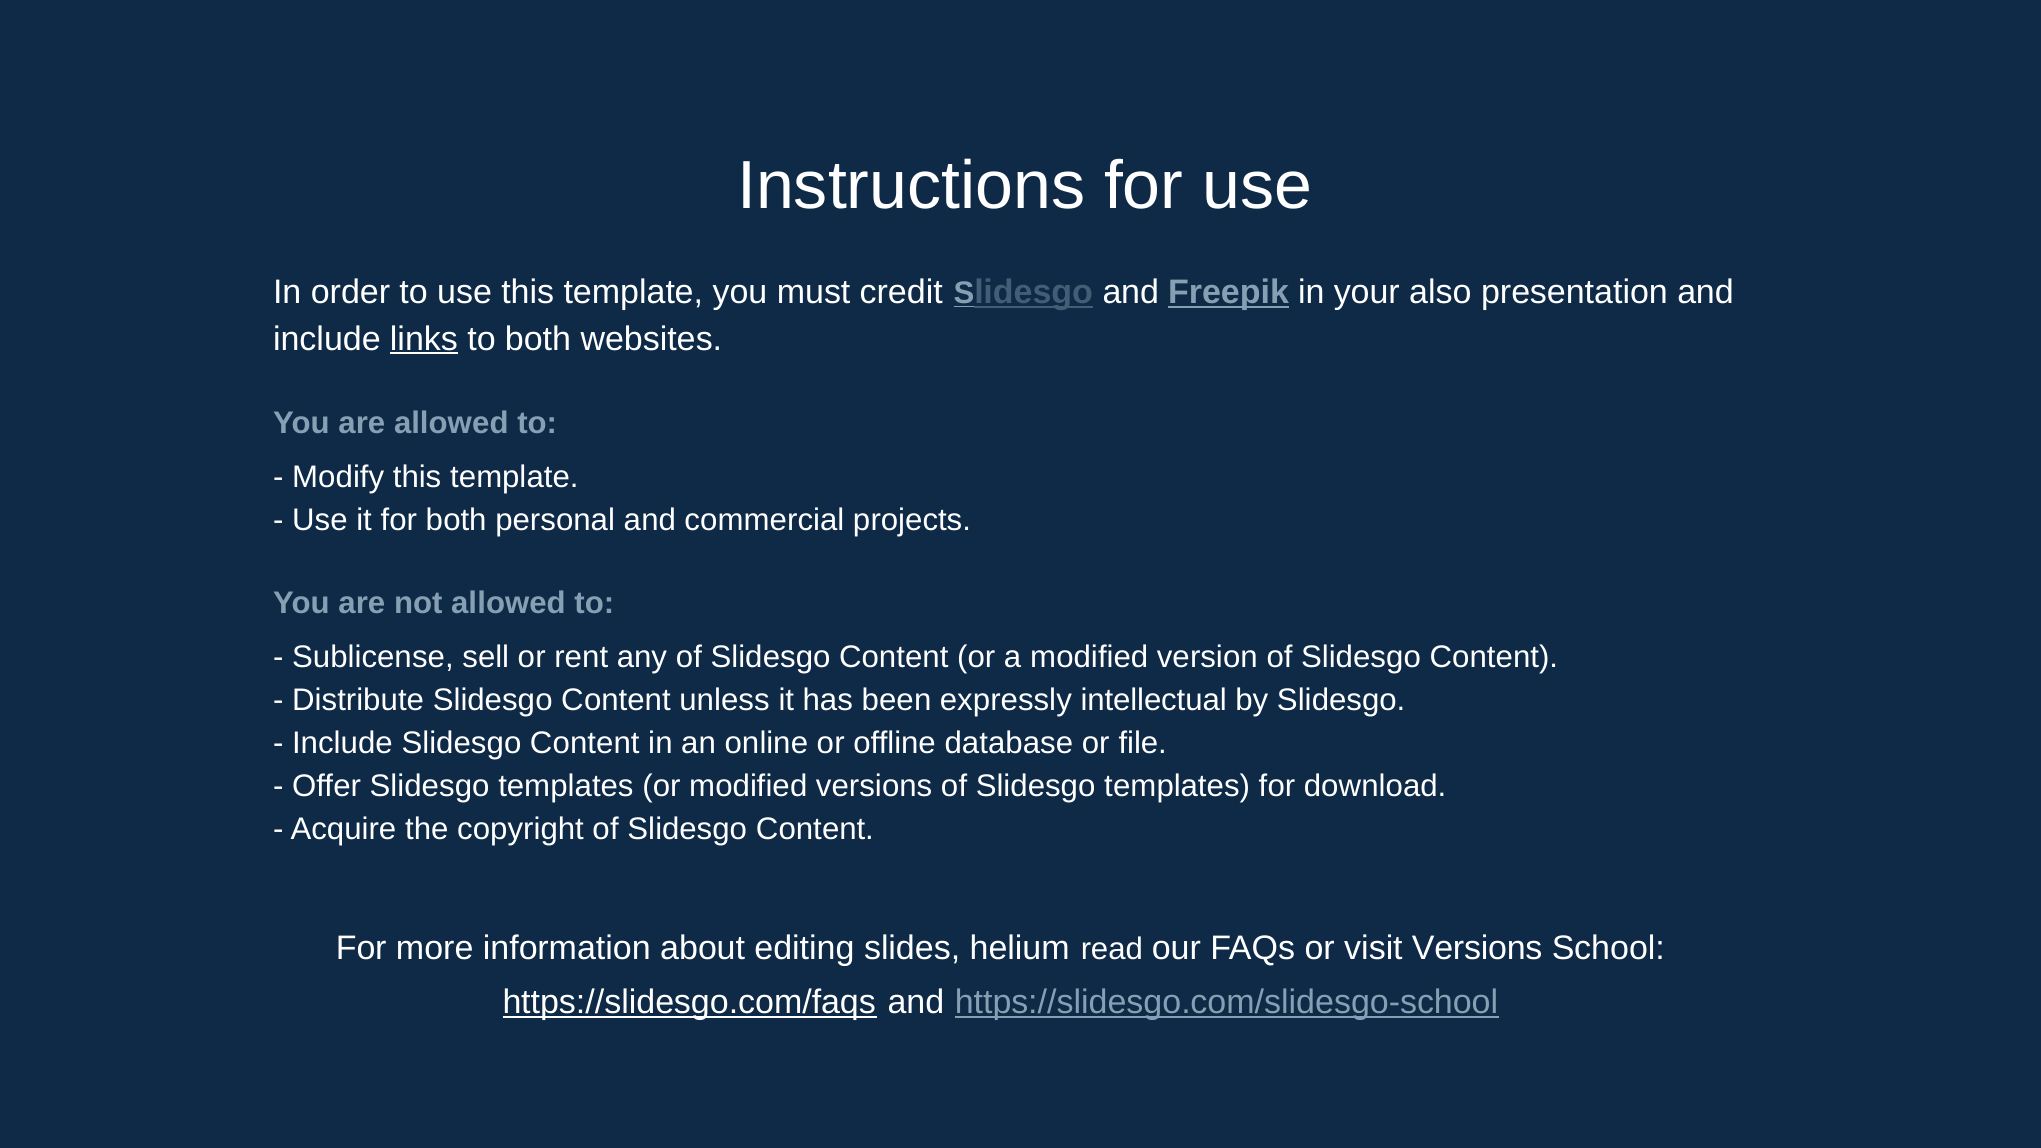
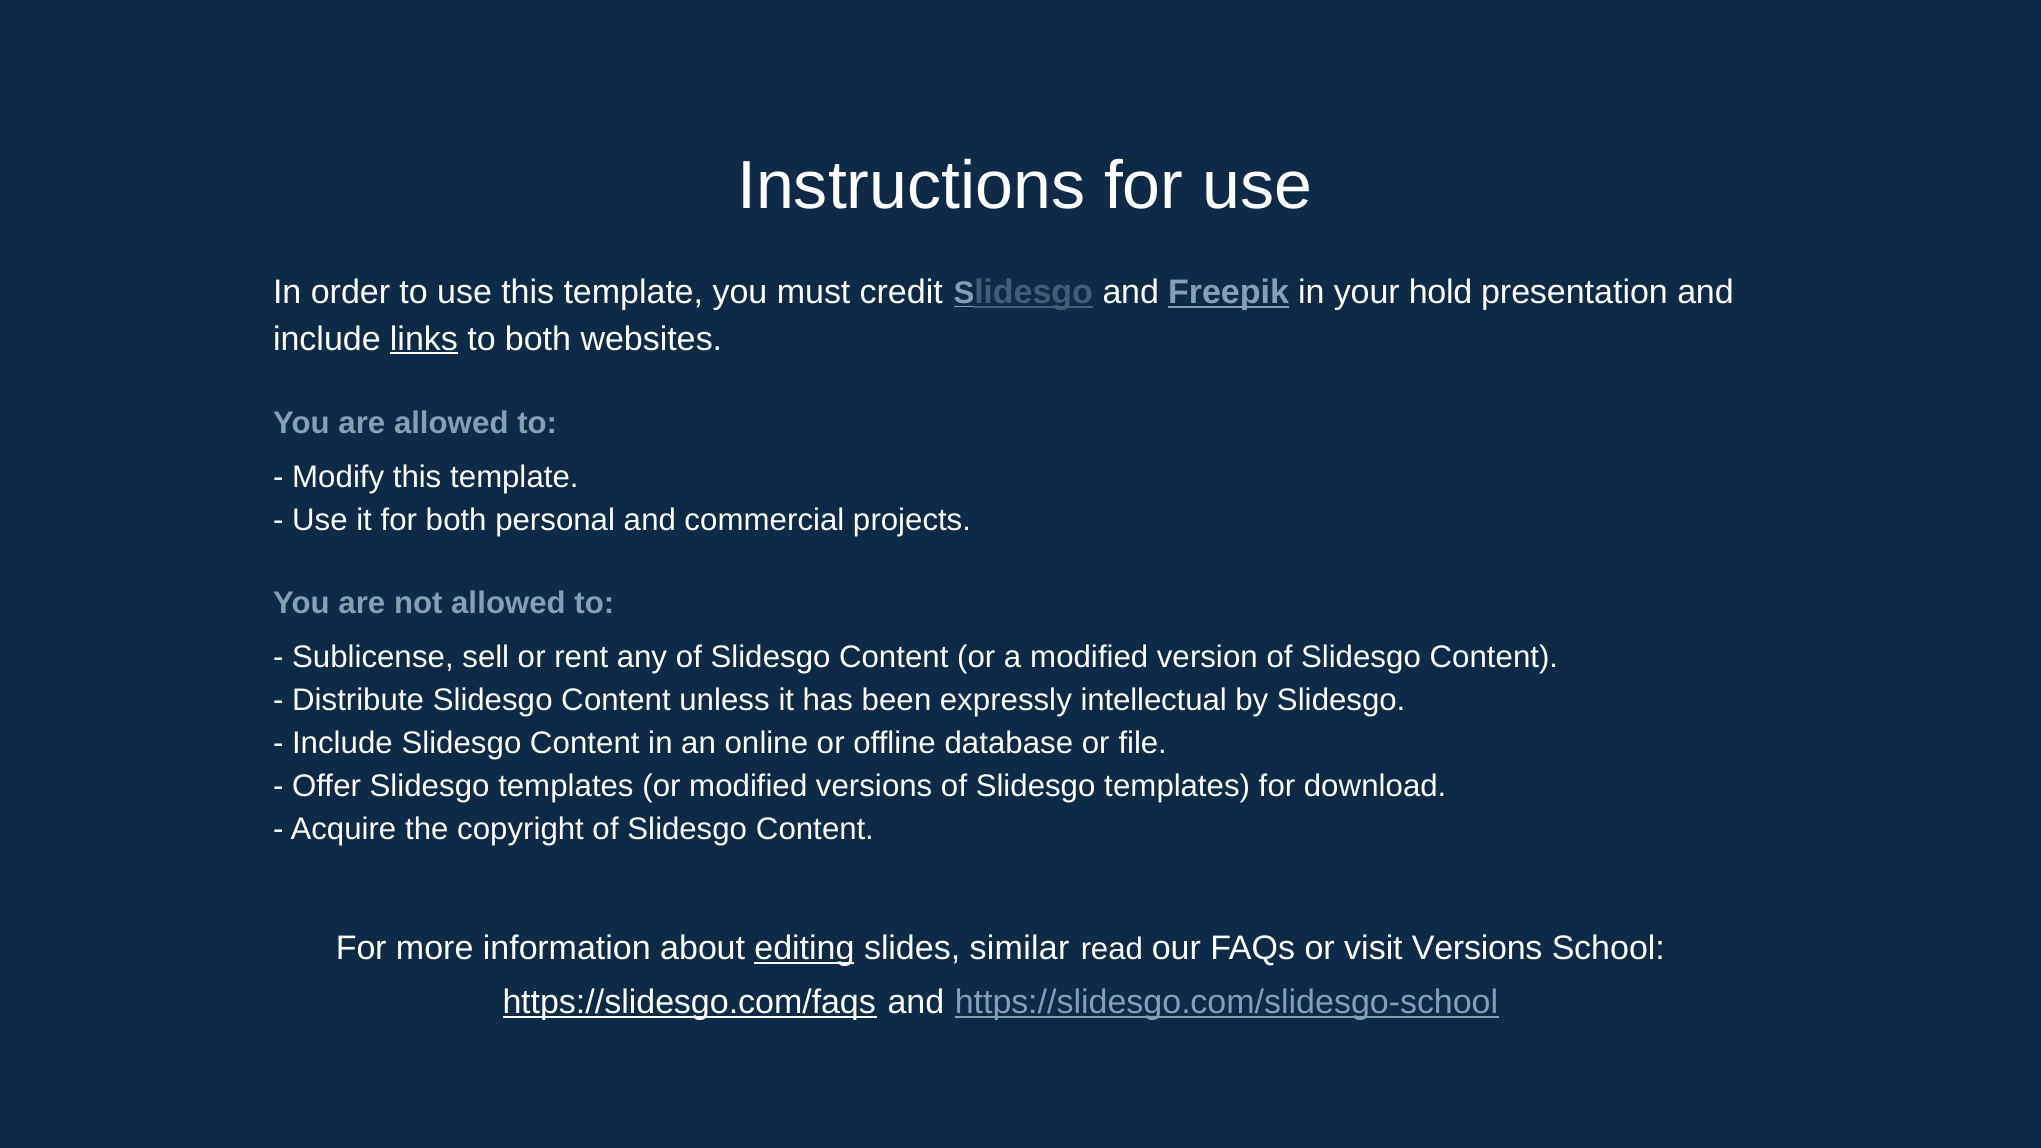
also: also -> hold
editing underline: none -> present
helium: helium -> similar
